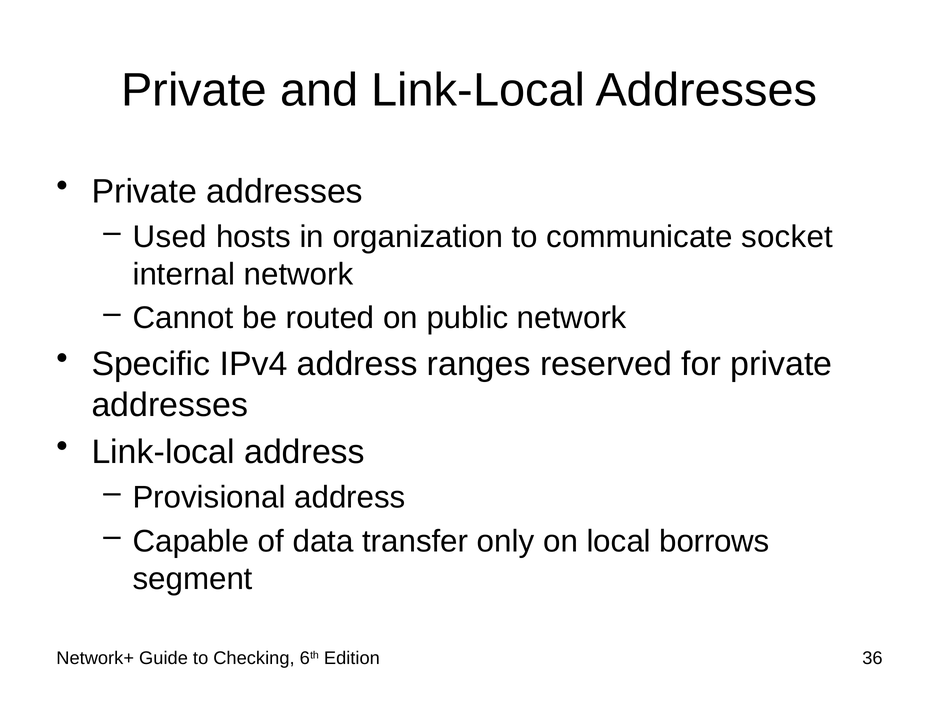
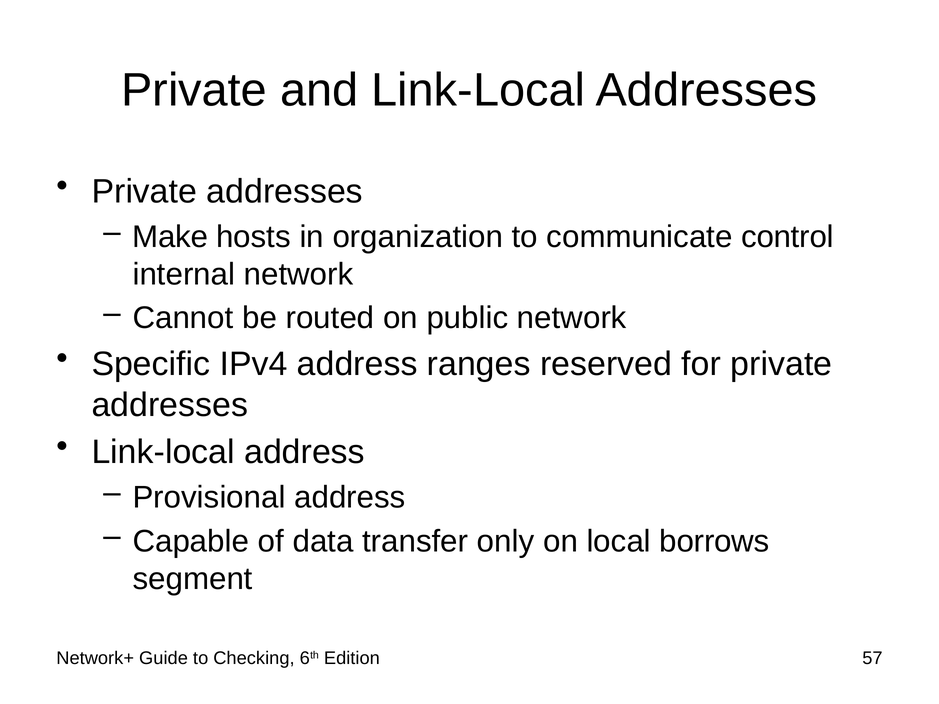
Used: Used -> Make
socket: socket -> control
36: 36 -> 57
